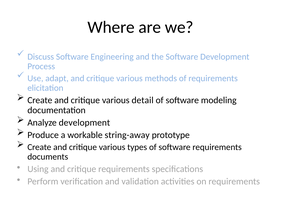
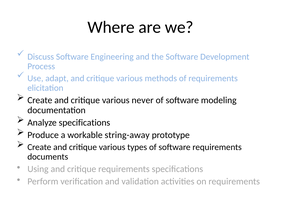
detail: detail -> never
Analyze development: development -> specifications
